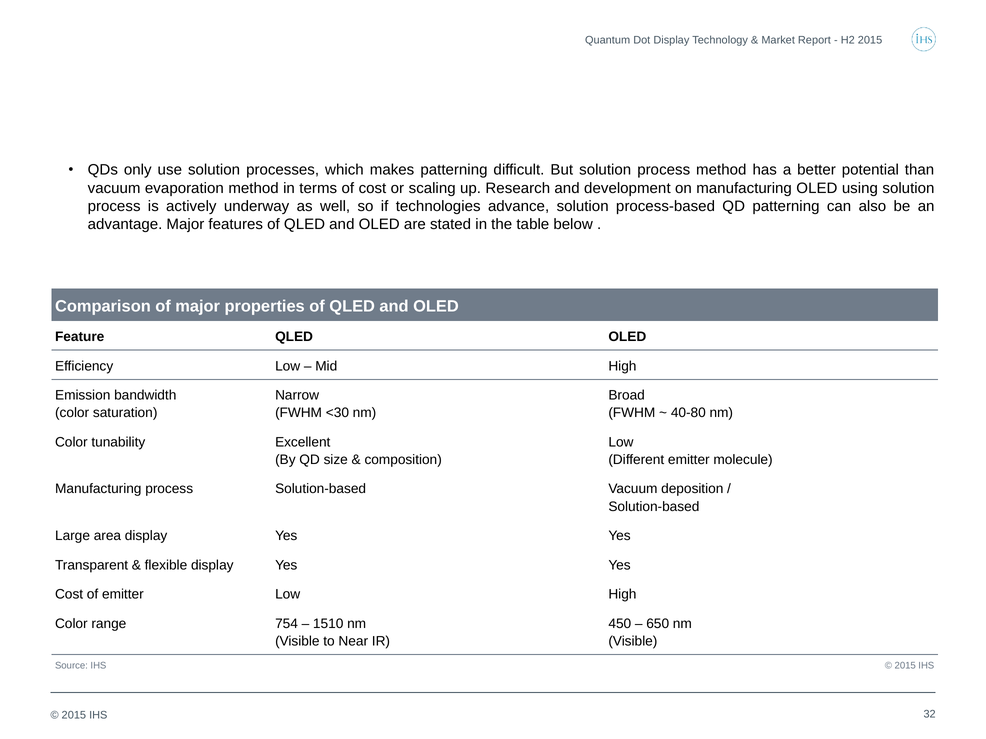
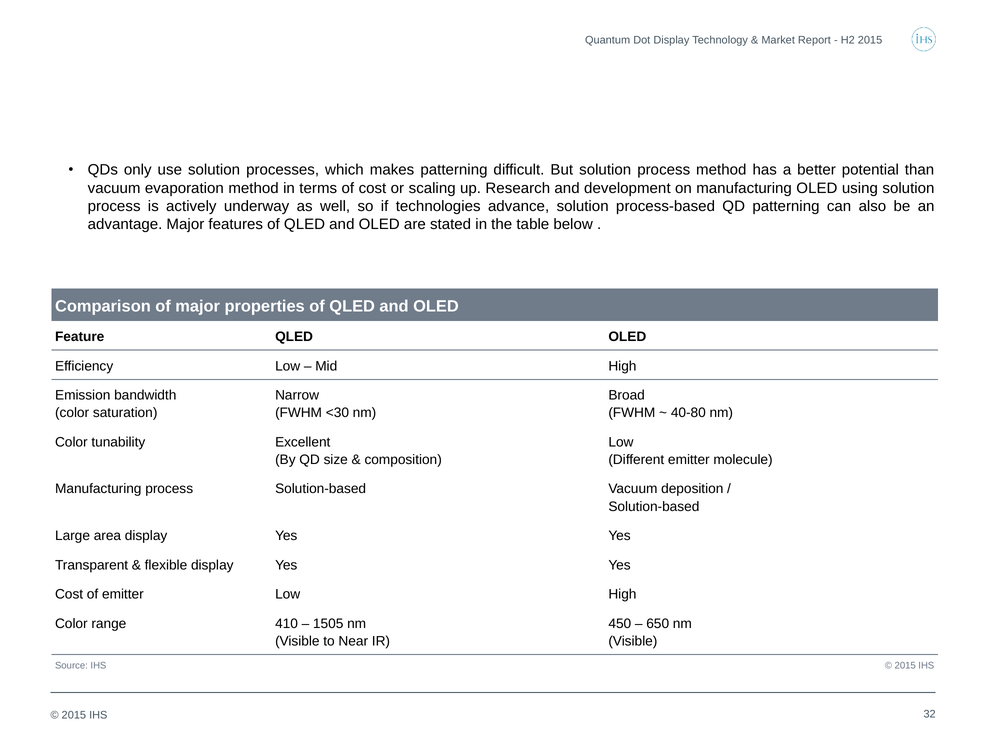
754: 754 -> 410
1510: 1510 -> 1505
